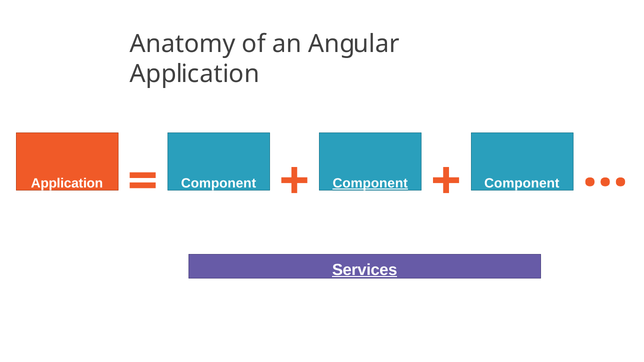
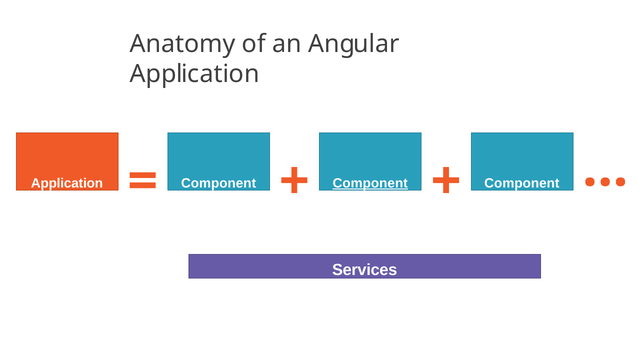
Services underline: present -> none
